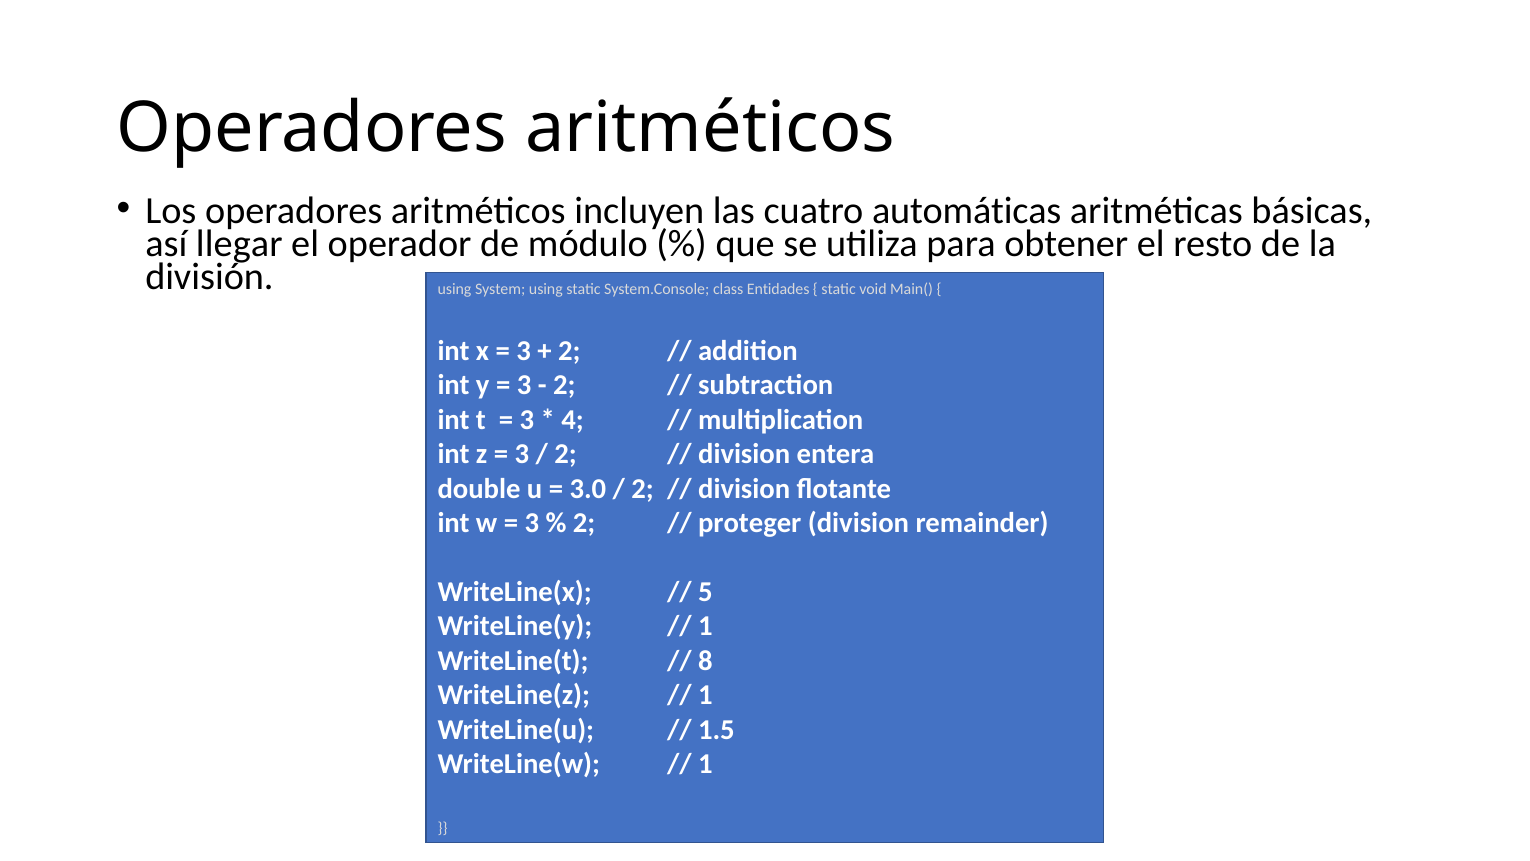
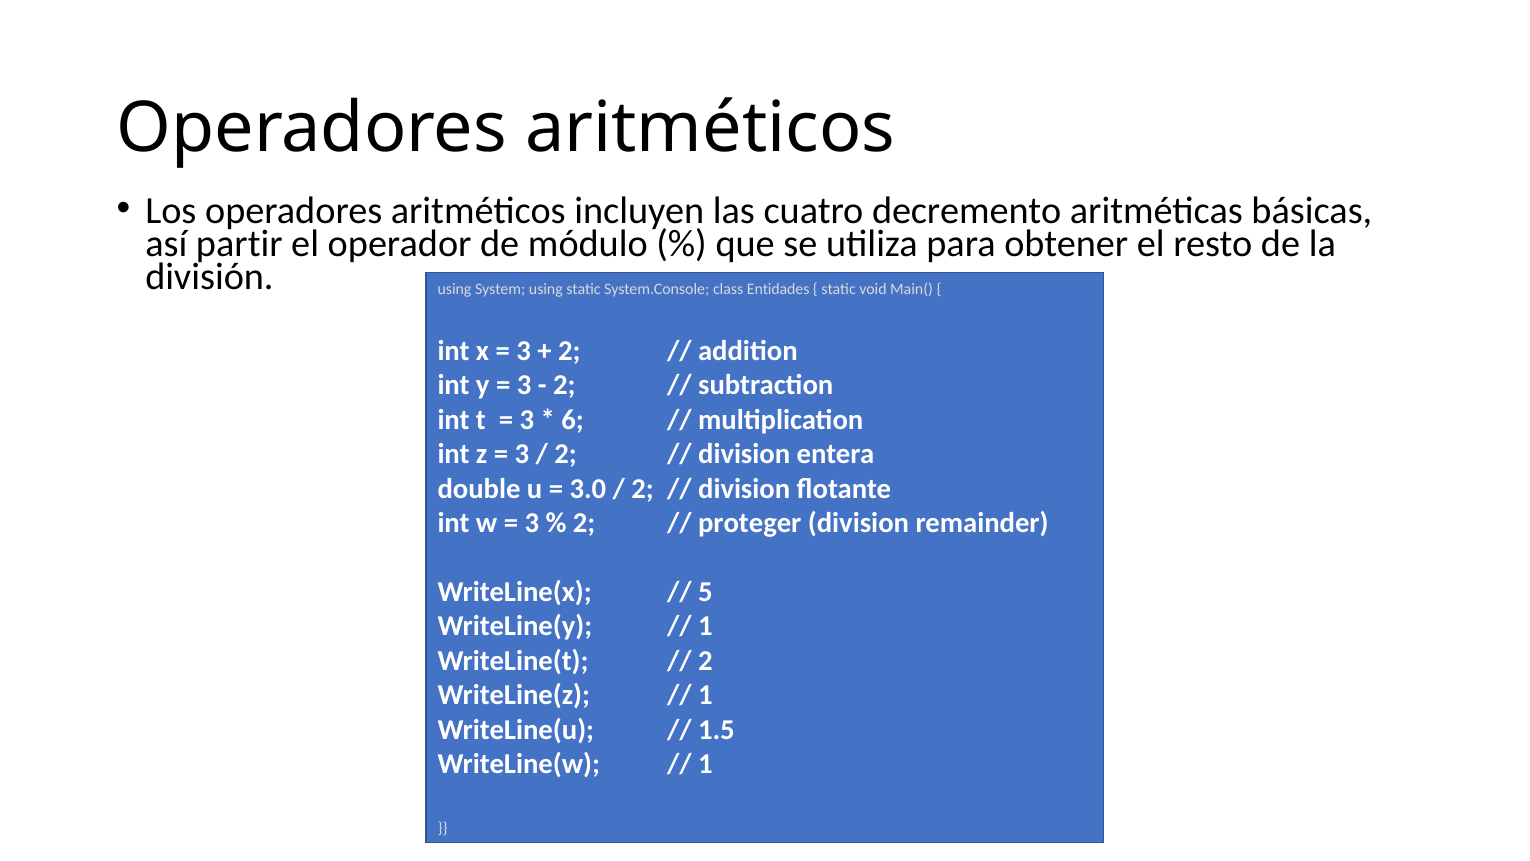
automáticas: automáticas -> decremento
llegar: llegar -> partir
4: 4 -> 6
8 at (705, 661): 8 -> 2
